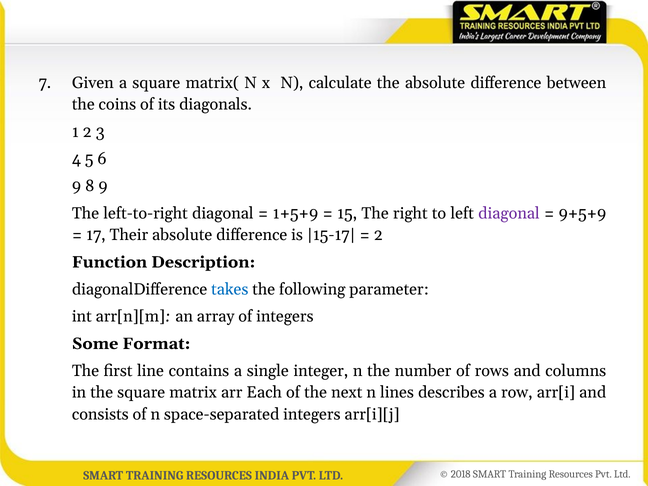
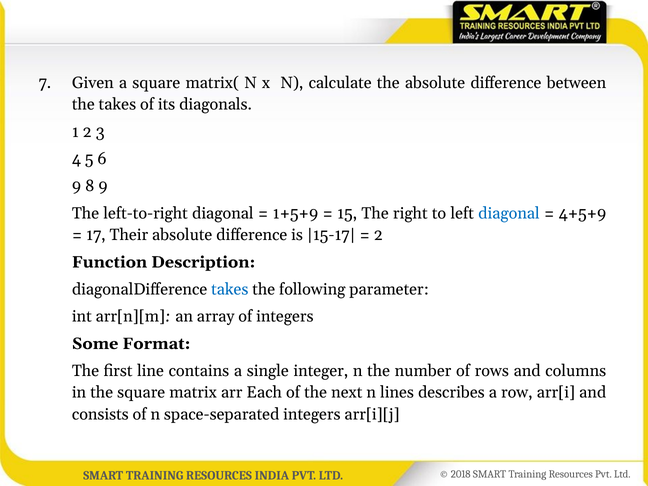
the coins: coins -> takes
diagonal at (509, 213) colour: purple -> blue
9+5+9: 9+5+9 -> 4+5+9
